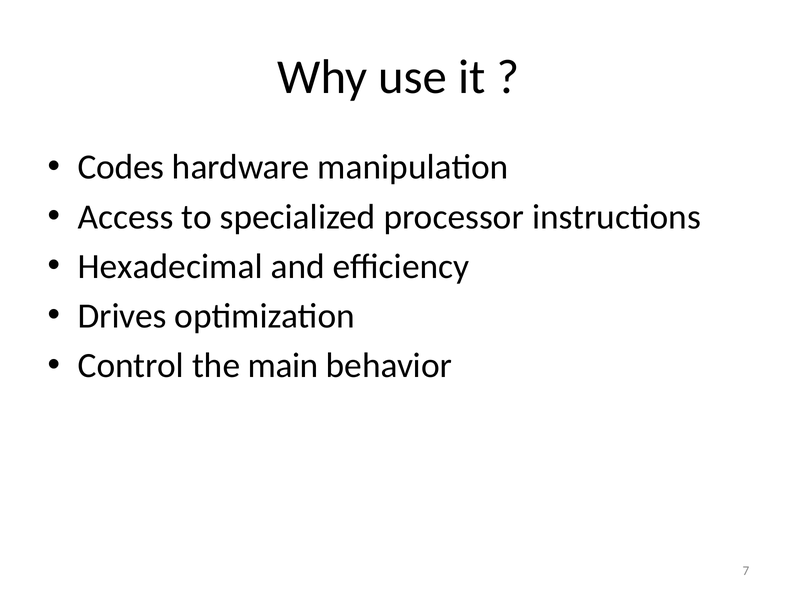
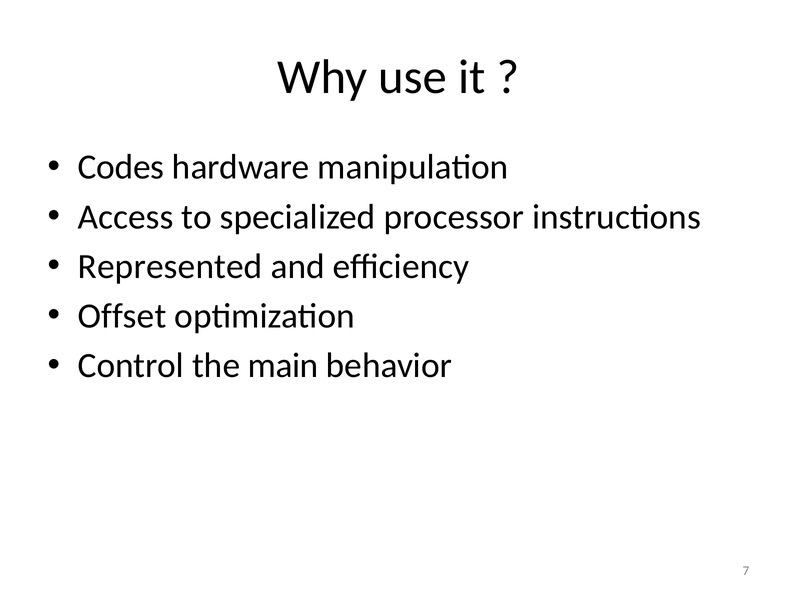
Hexadecimal: Hexadecimal -> Represented
Drives: Drives -> Offset
